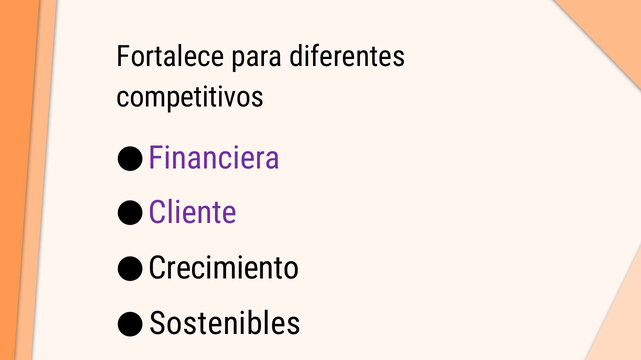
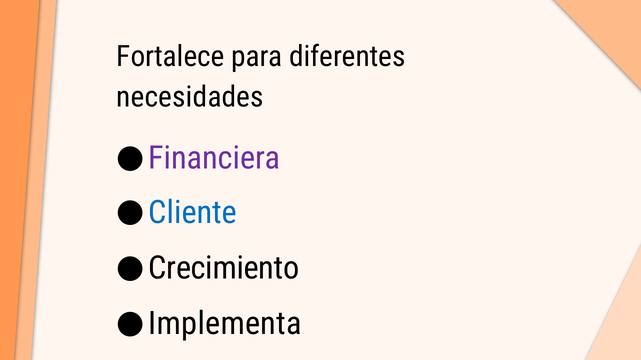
competitivos: competitivos -> necesidades
Cliente colour: purple -> blue
Sostenibles: Sostenibles -> Implementa
